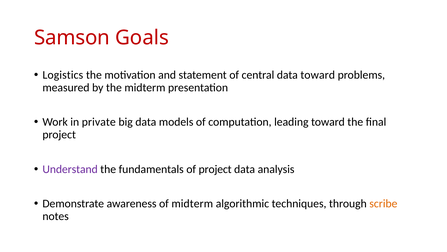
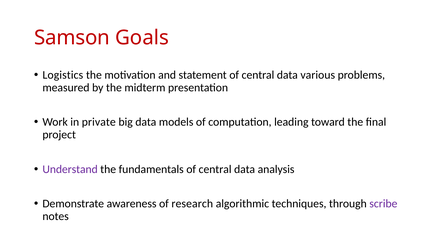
data toward: toward -> various
fundamentals of project: project -> central
of midterm: midterm -> research
scribe colour: orange -> purple
